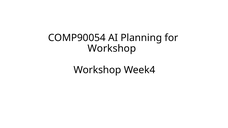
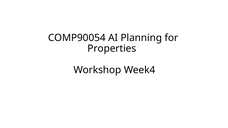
Workshop at (112, 49): Workshop -> Properties
